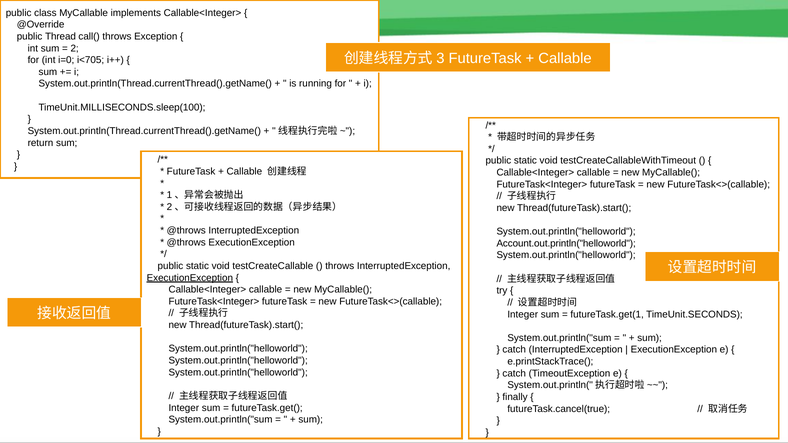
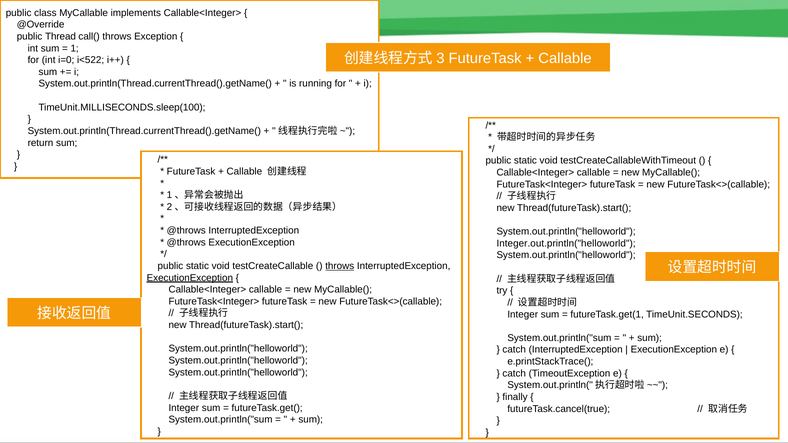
2: 2 -> 1
i<705: i<705 -> i<522
Account.out.println("helloworld: Account.out.println("helloworld -> Integer.out.println("helloworld
throws at (340, 266) underline: none -> present
